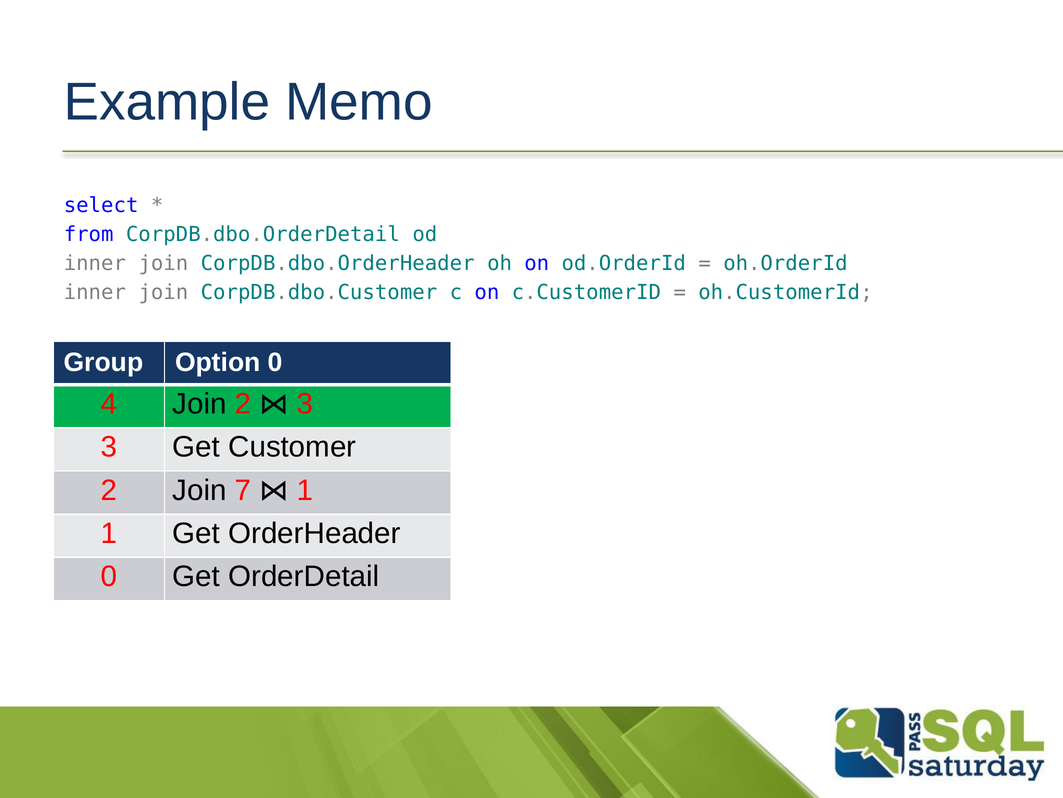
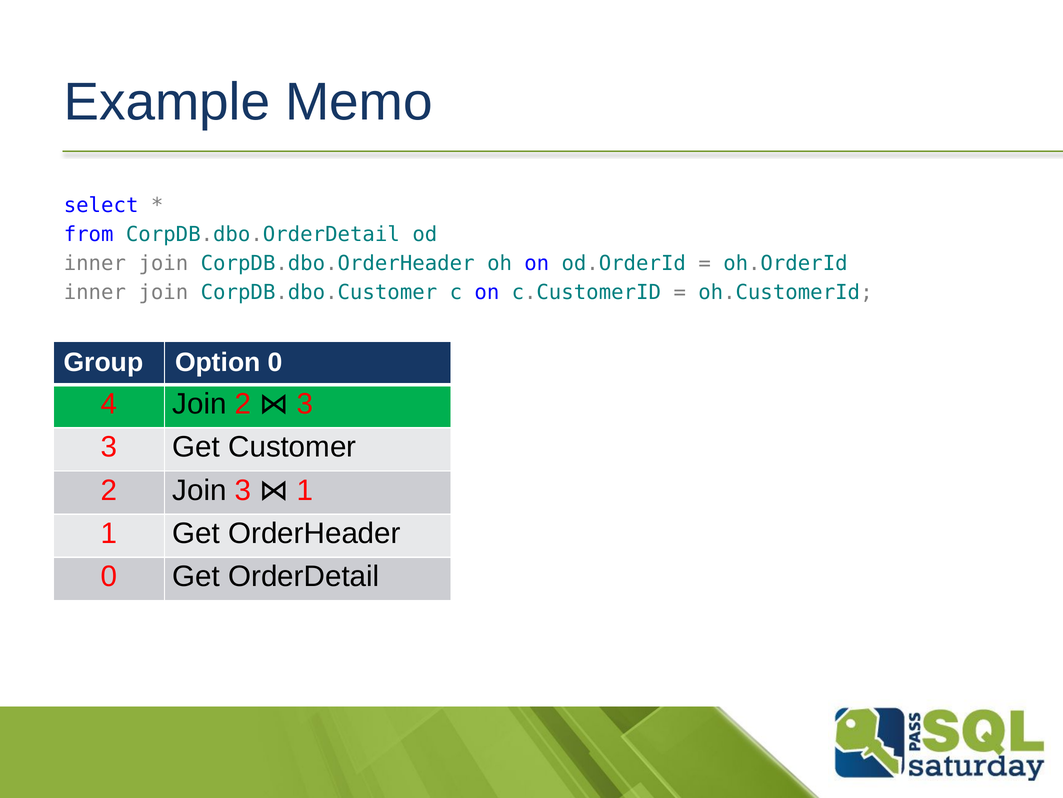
Join 7: 7 -> 3
